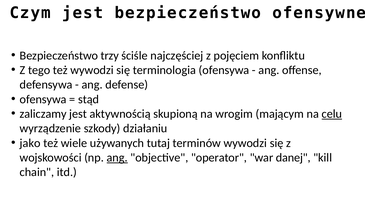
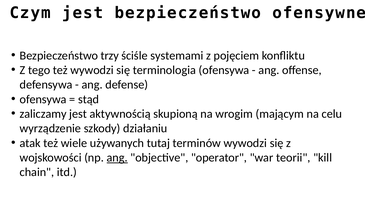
najczęściej: najczęściej -> systemami
celu underline: present -> none
jako: jako -> atak
danej: danej -> teorii
